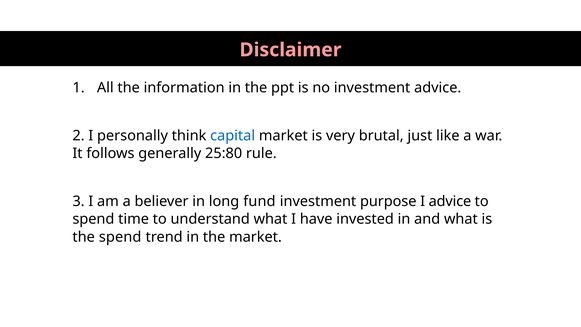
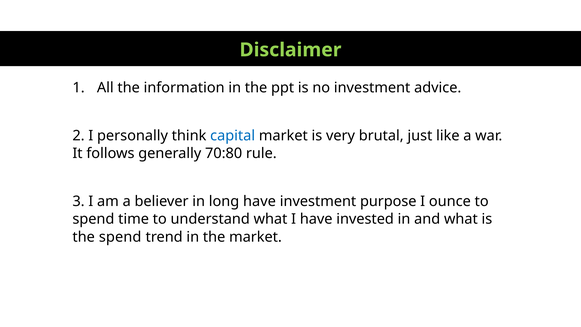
Disclaimer colour: pink -> light green
25:80: 25:80 -> 70:80
long fund: fund -> have
I advice: advice -> ounce
